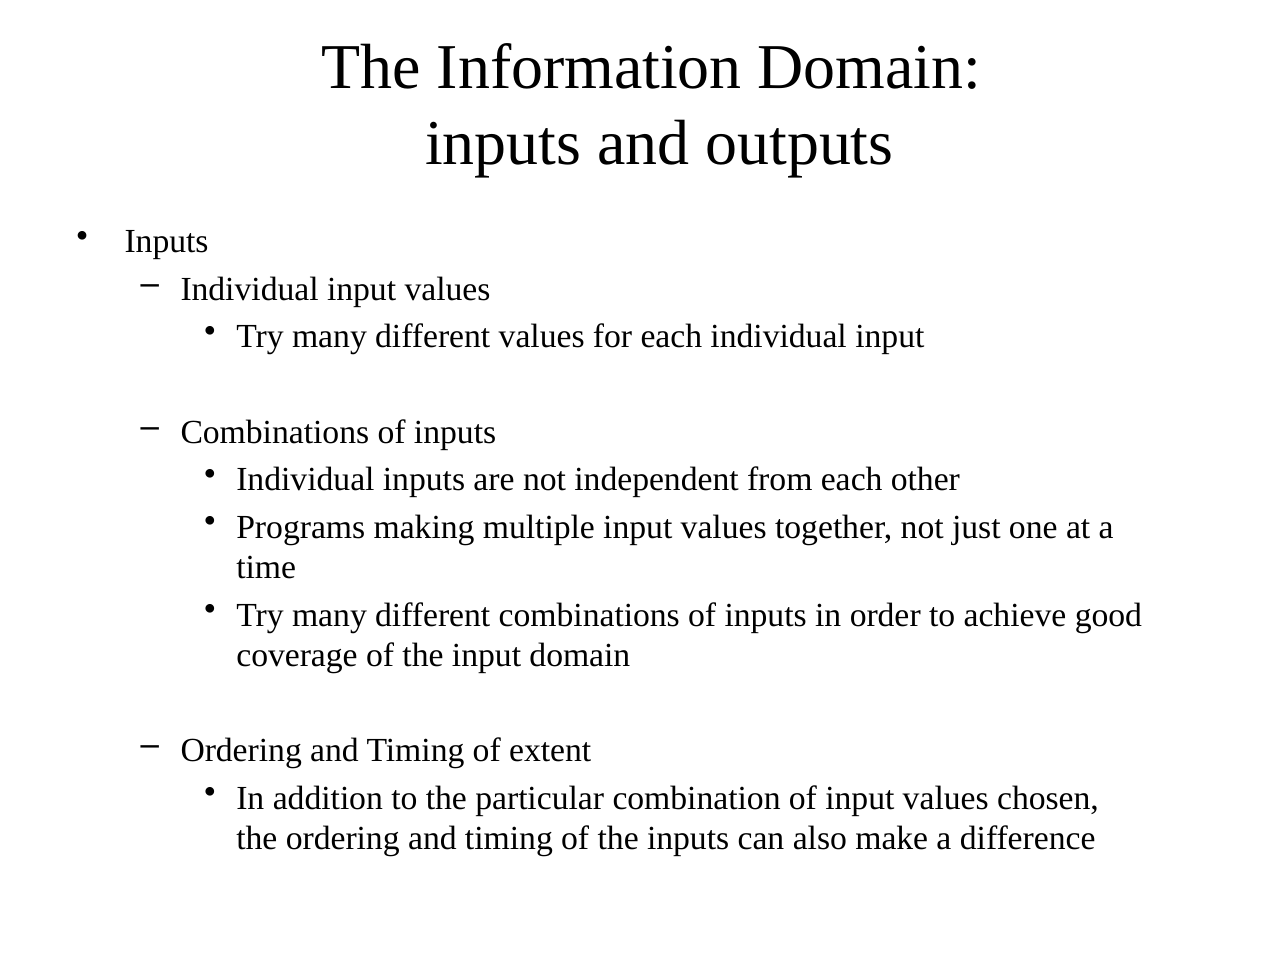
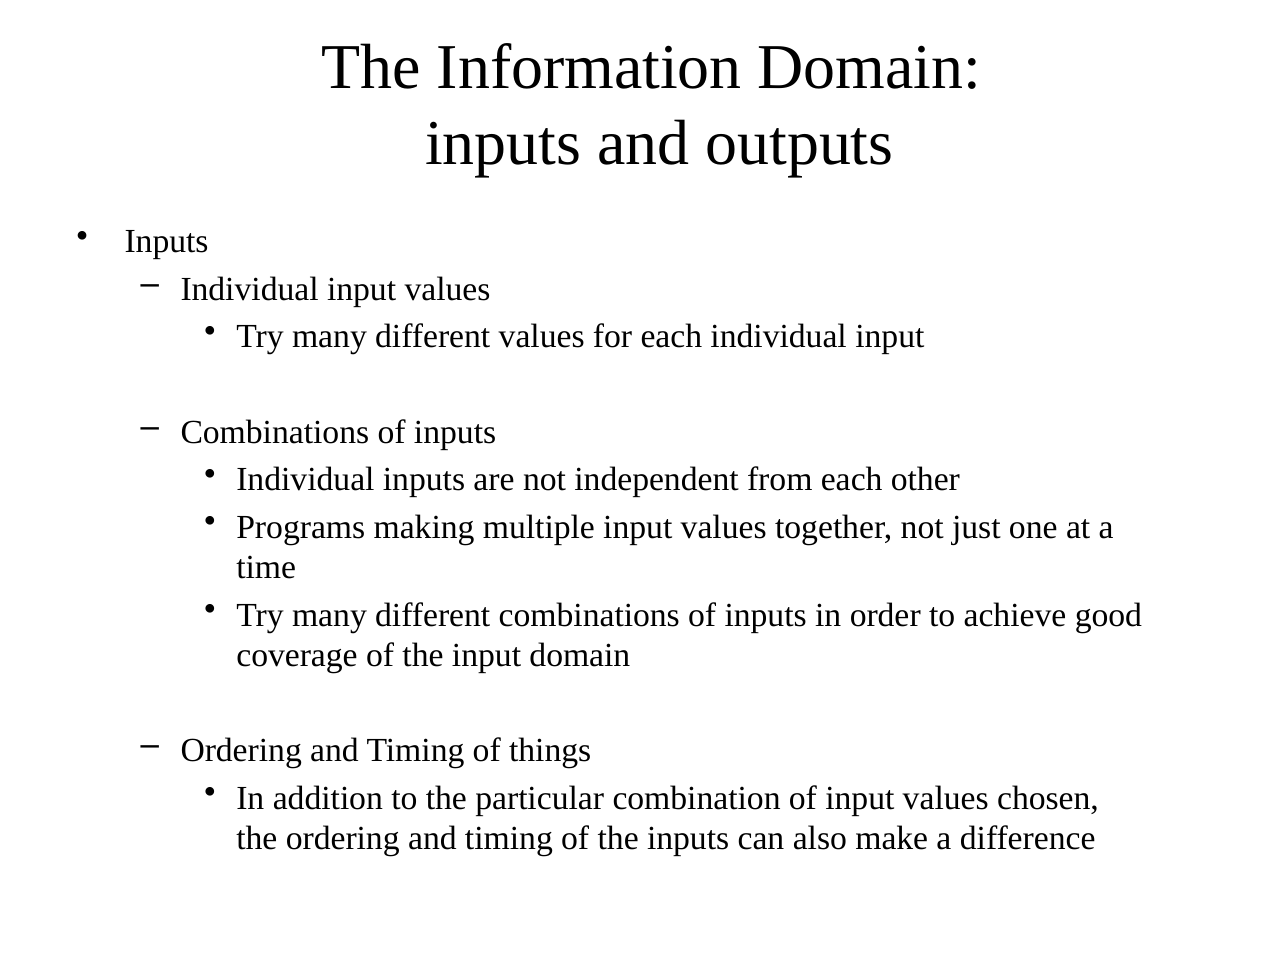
extent: extent -> things
